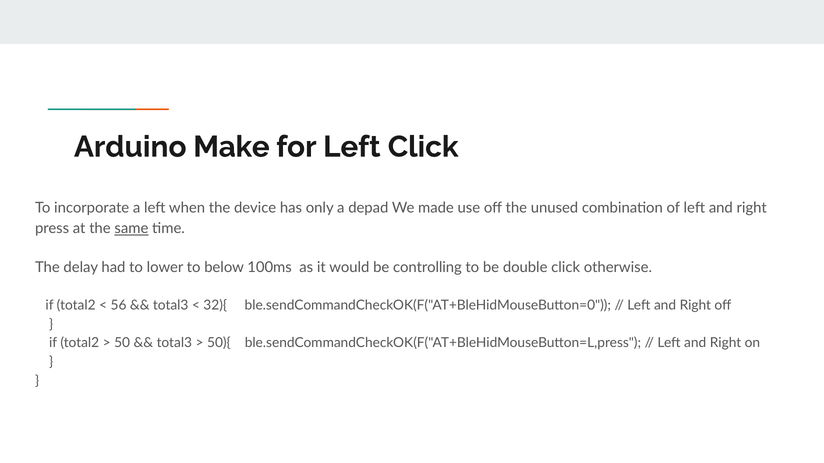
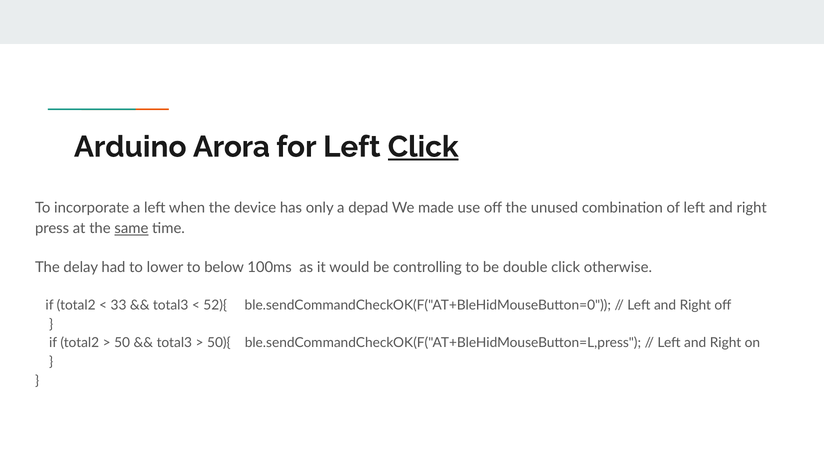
Make: Make -> Arora
Click at (423, 147) underline: none -> present
56: 56 -> 33
32){: 32){ -> 52){
